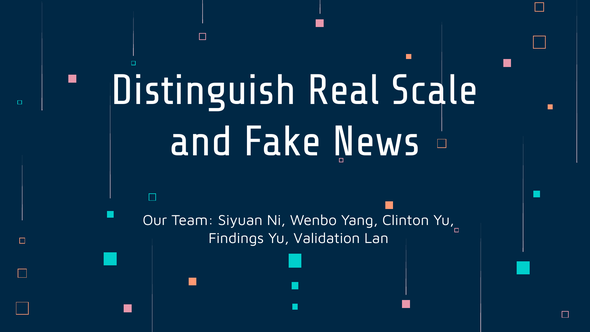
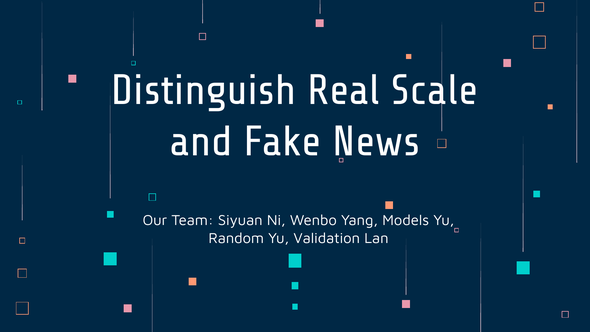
Clinton: Clinton -> Models
Findings: Findings -> Random
